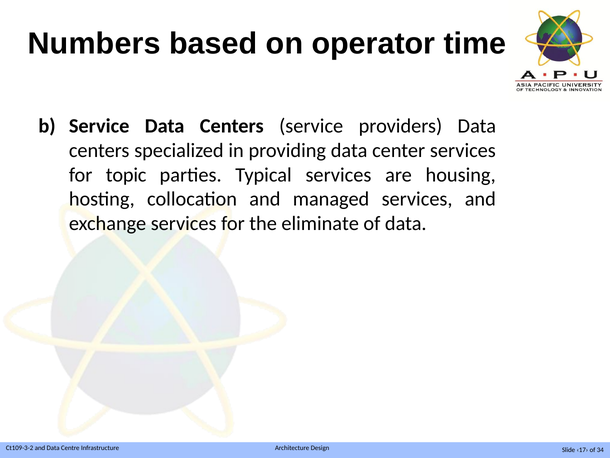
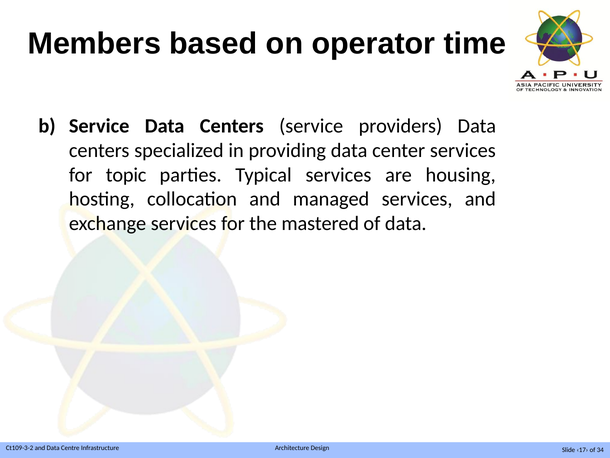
Numbers: Numbers -> Members
eliminate: eliminate -> mastered
